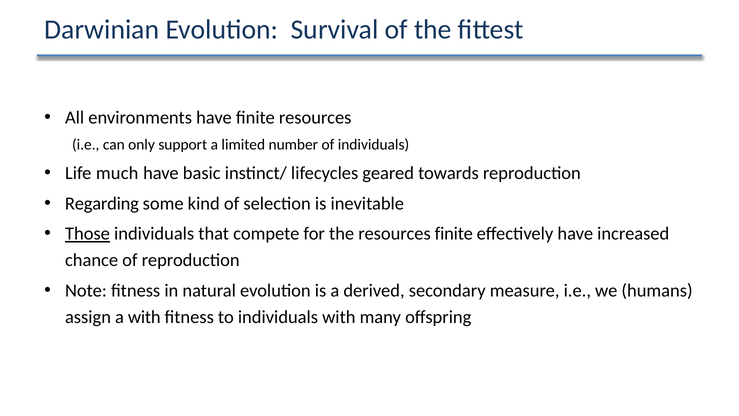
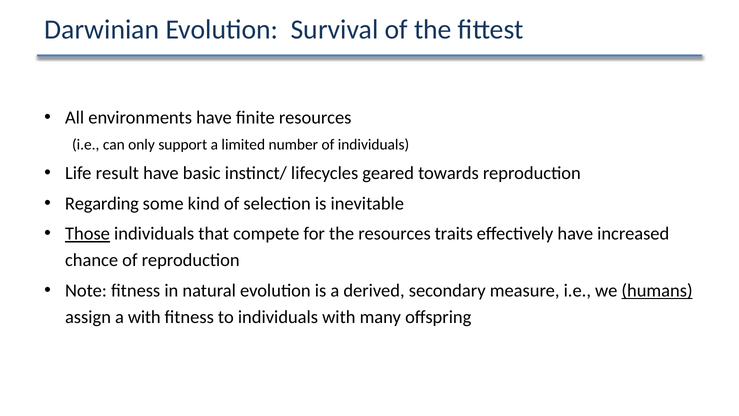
much: much -> result
resources finite: finite -> traits
humans underline: none -> present
